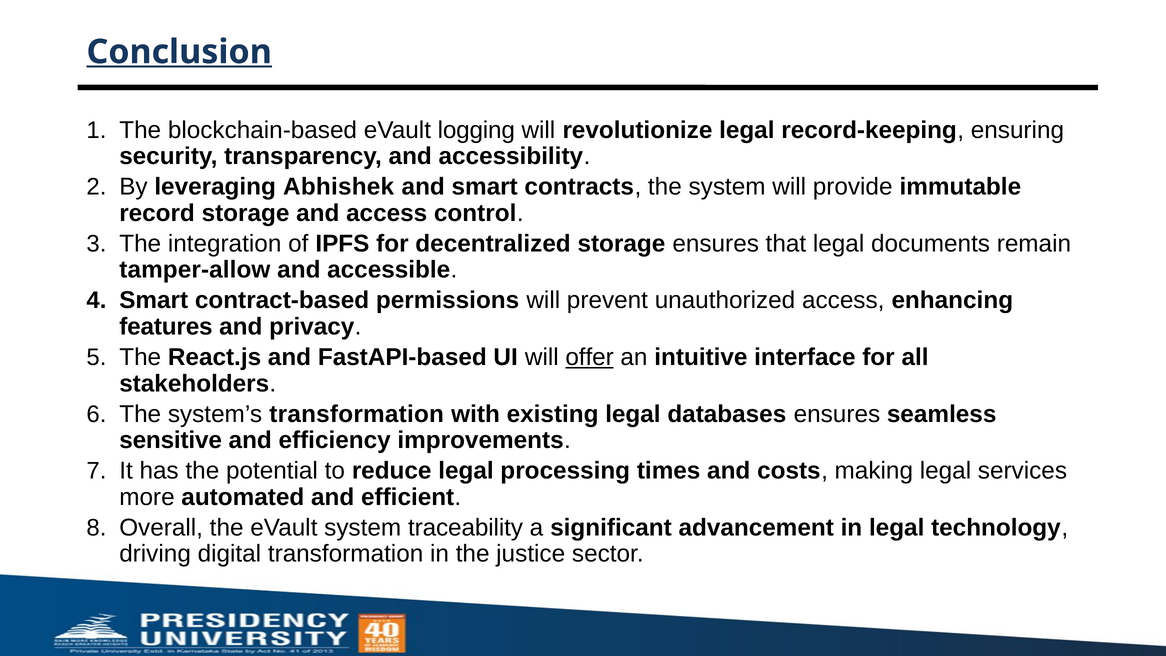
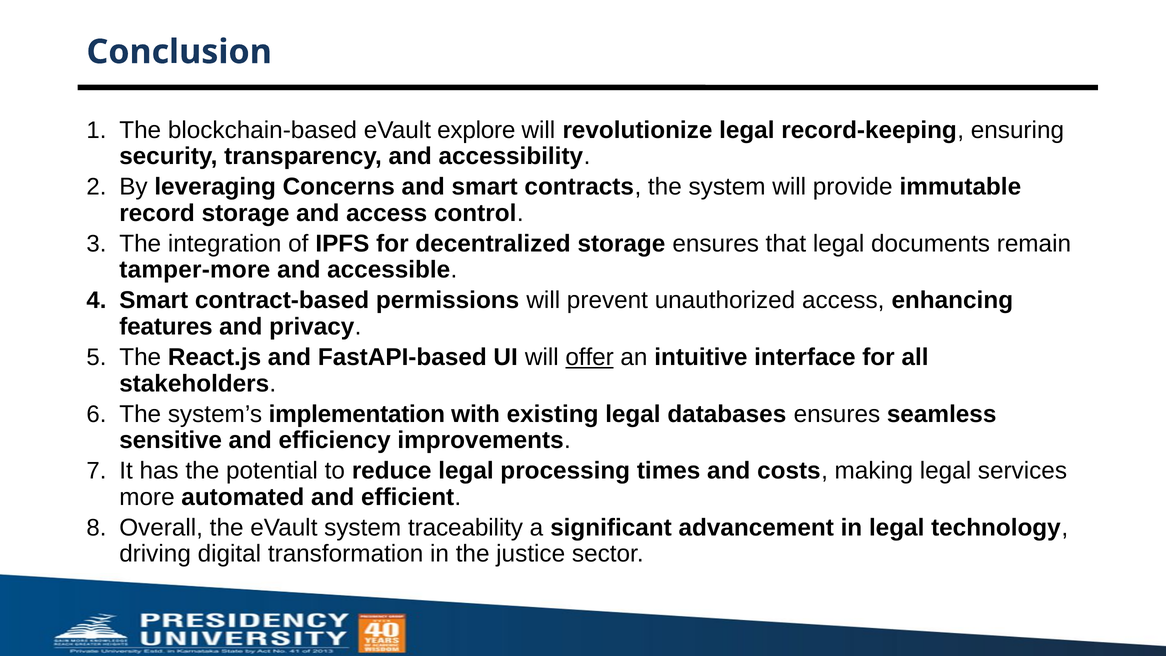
Conclusion underline: present -> none
logging: logging -> explore
Abhishek: Abhishek -> Concerns
tamper-allow: tamper-allow -> tamper-more
system’s transformation: transformation -> implementation
